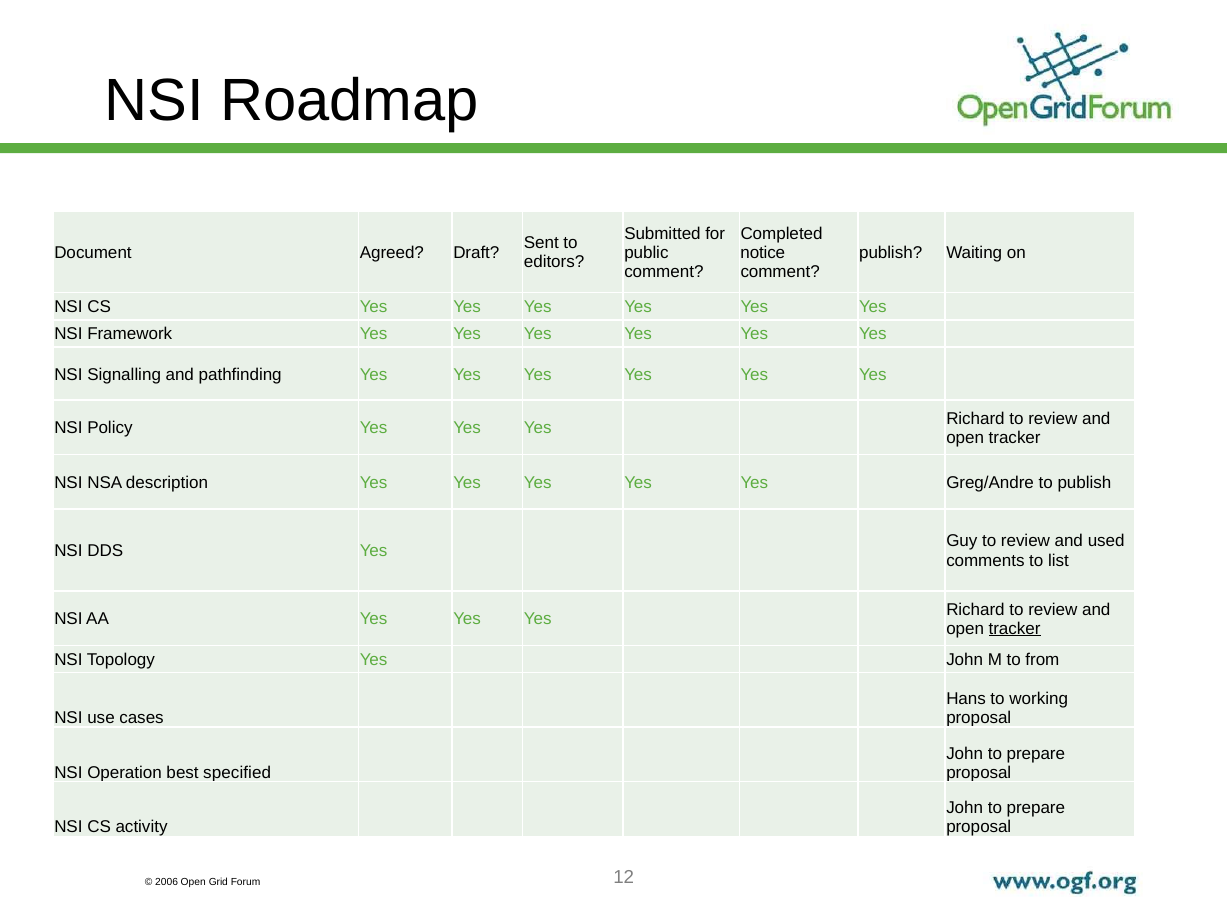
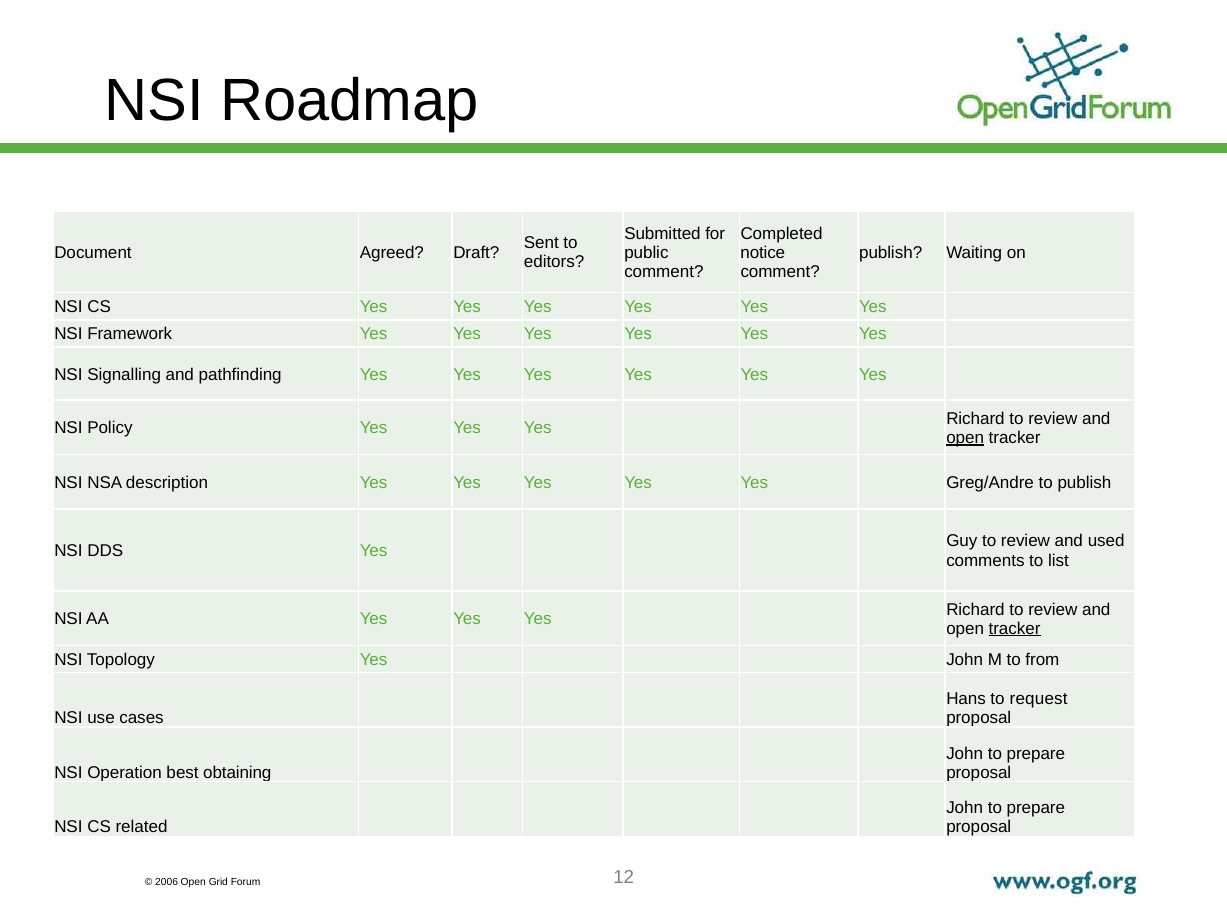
open at (965, 438) underline: none -> present
working: working -> request
specified: specified -> obtaining
activity: activity -> related
